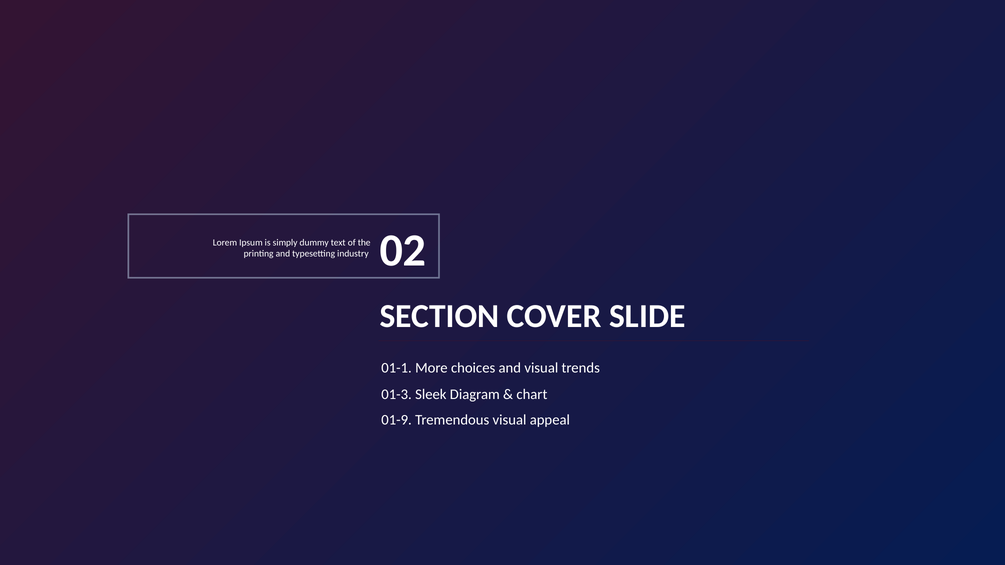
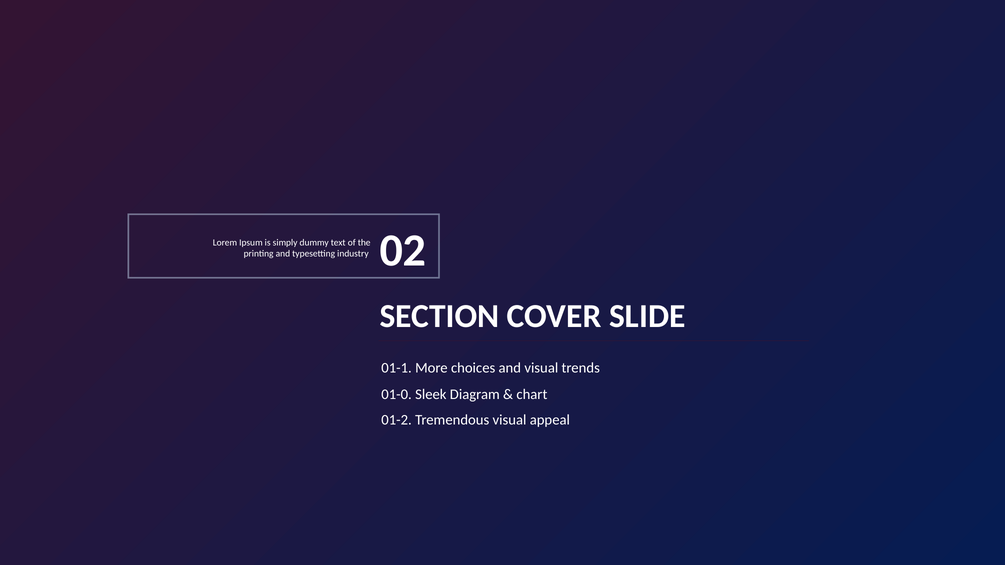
01-3: 01-3 -> 01-0
01-9: 01-9 -> 01-2
